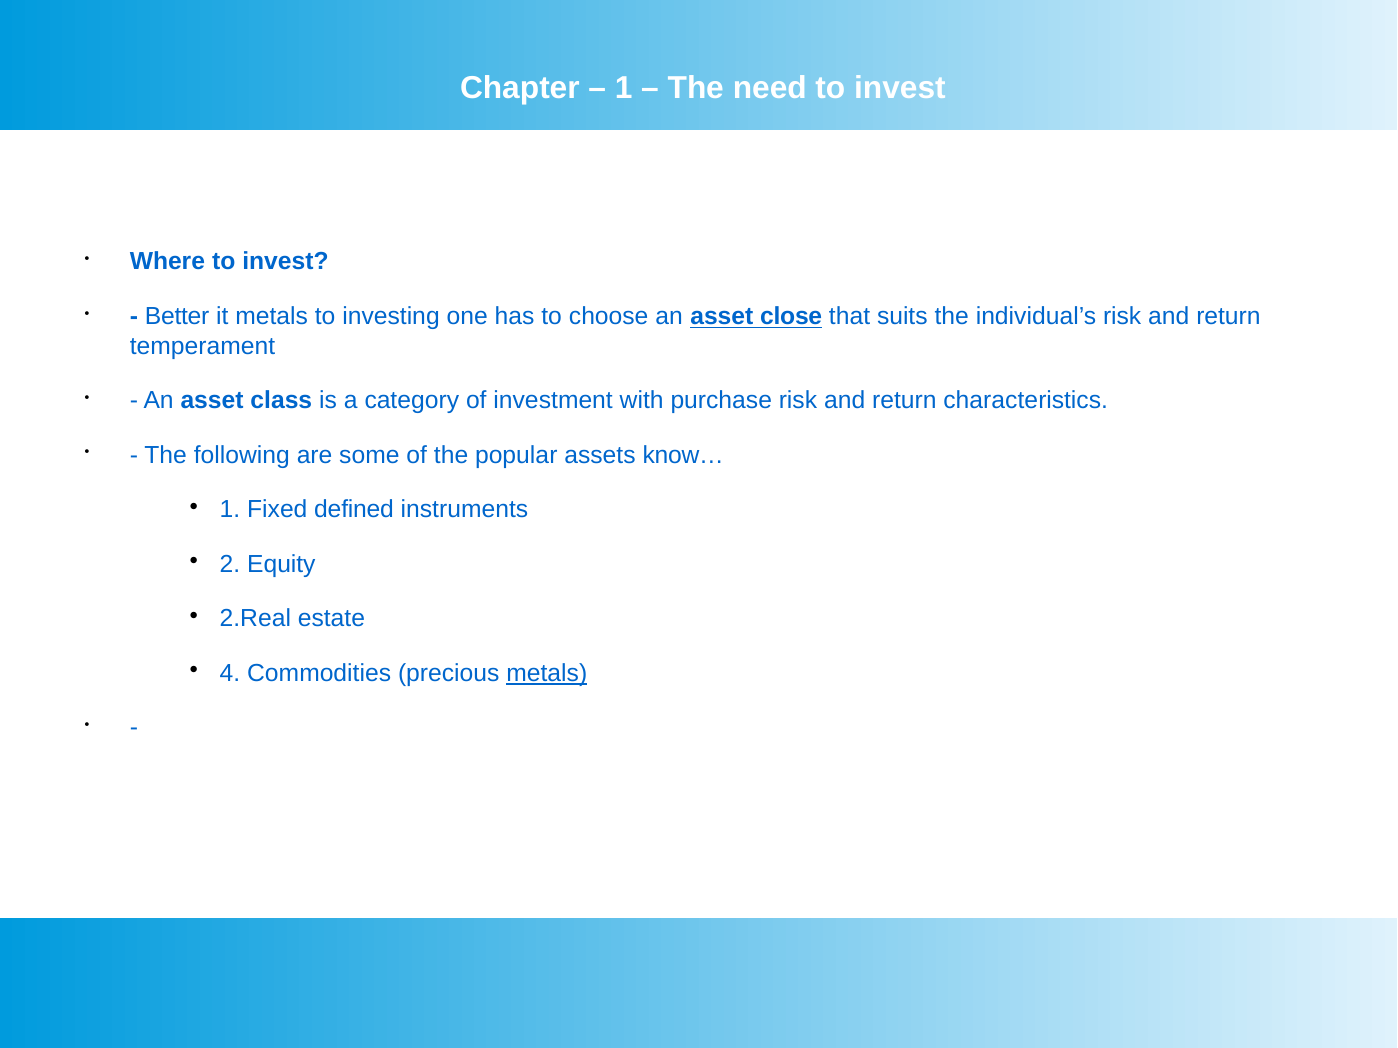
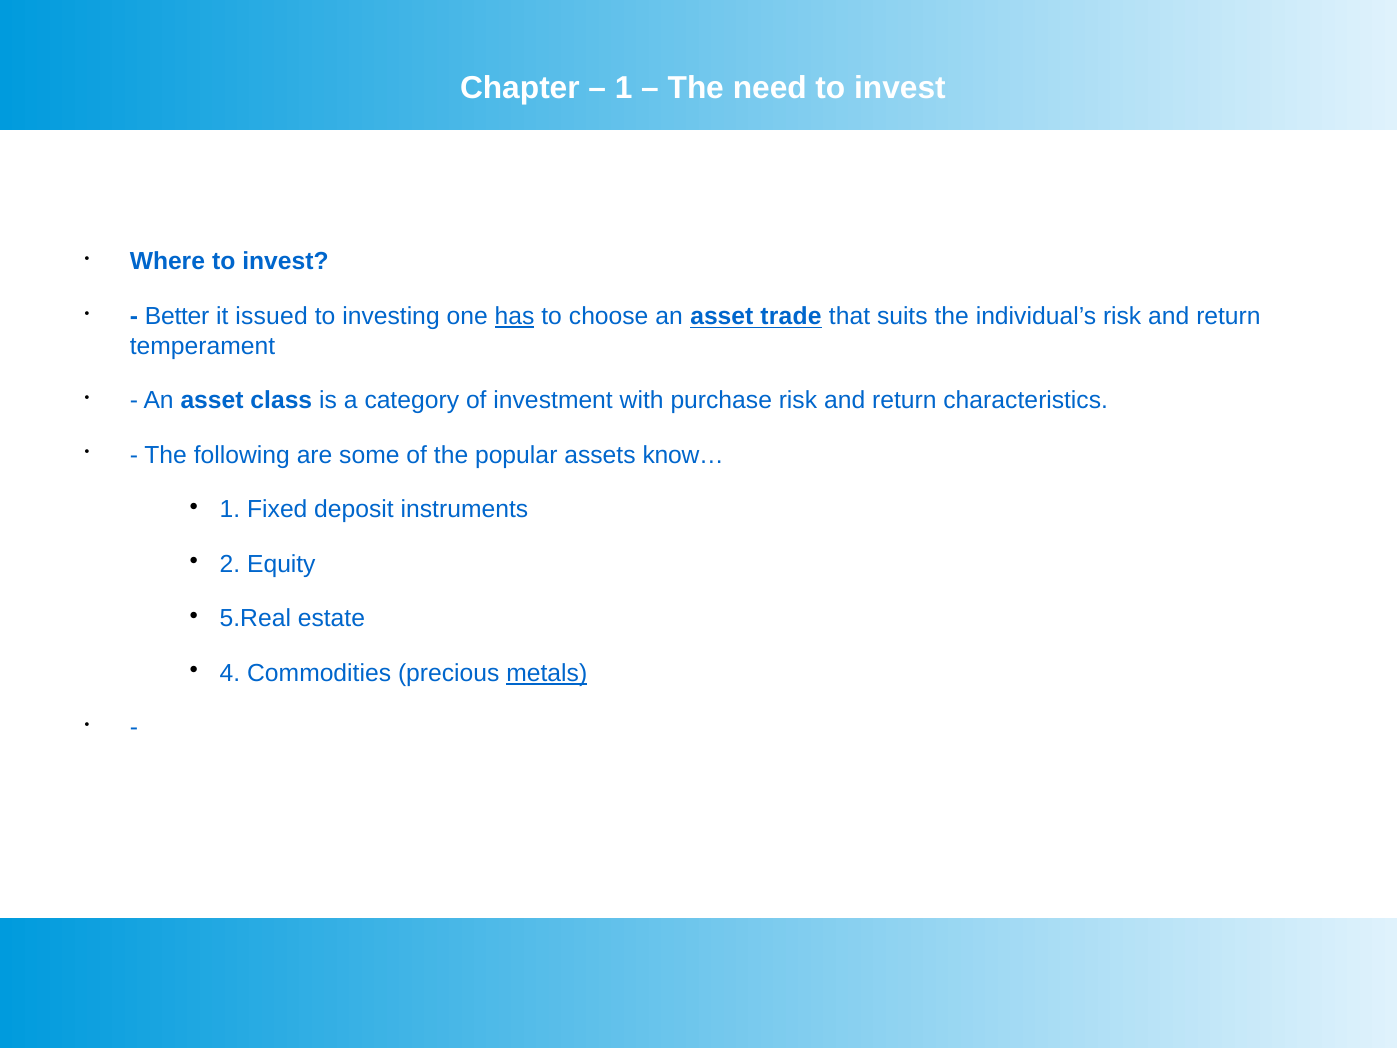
it metals: metals -> issued
has underline: none -> present
close: close -> trade
defined: defined -> deposit
2.Real: 2.Real -> 5.Real
